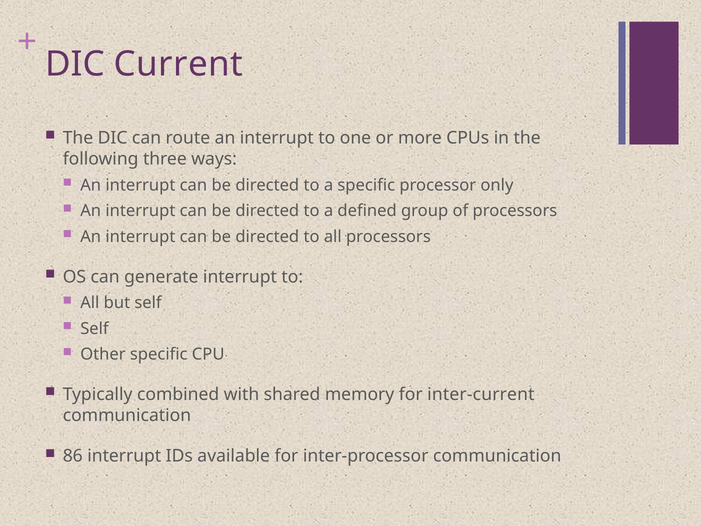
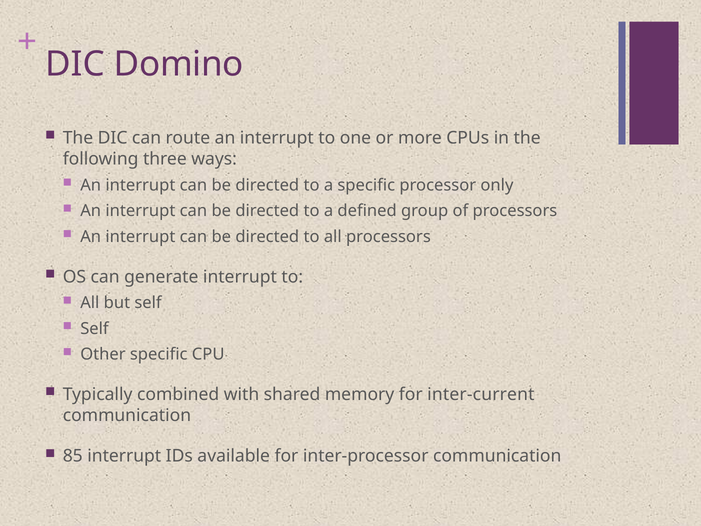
Current: Current -> Domino
86: 86 -> 85
